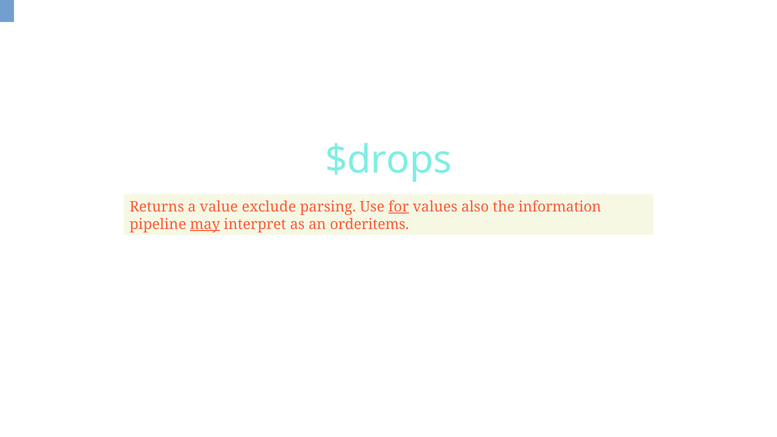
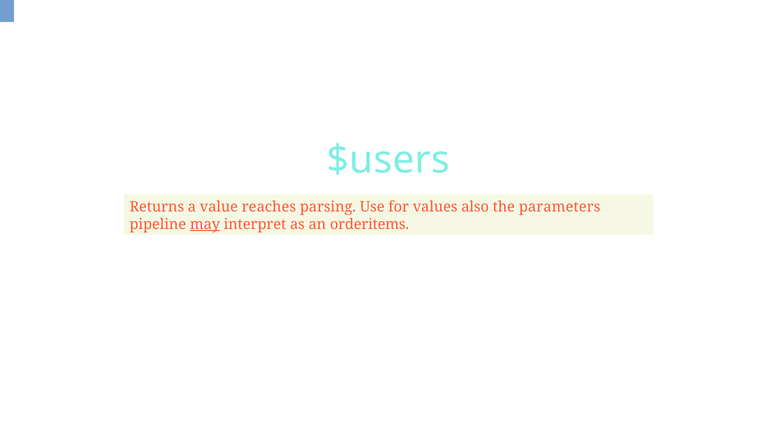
$drops: $drops -> $users
exclude: exclude -> reaches
for underline: present -> none
information: information -> parameters
